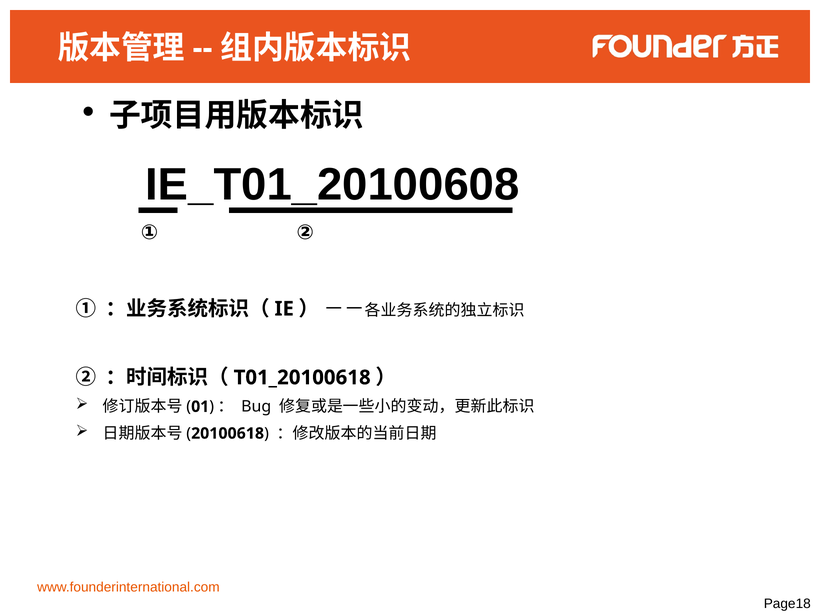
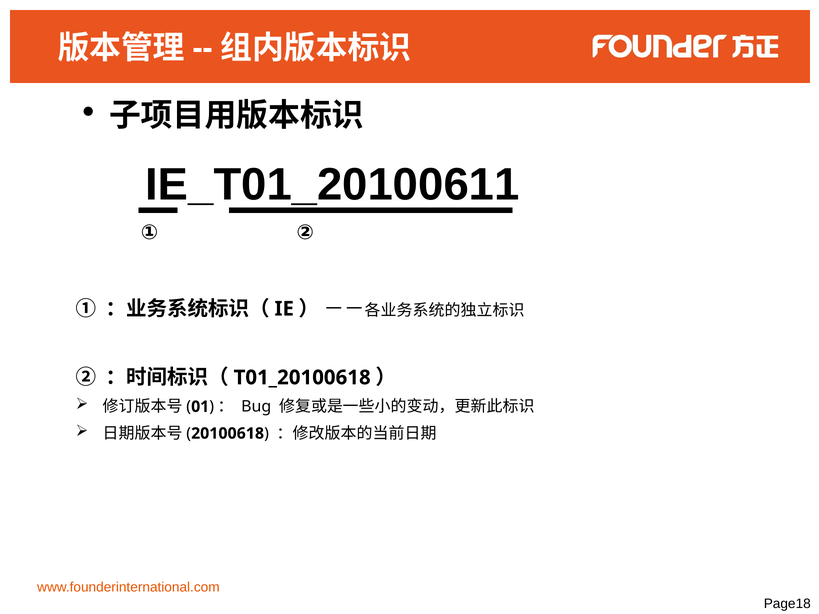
IE_T01_20100608: IE_T01_20100608 -> IE_T01_20100611
